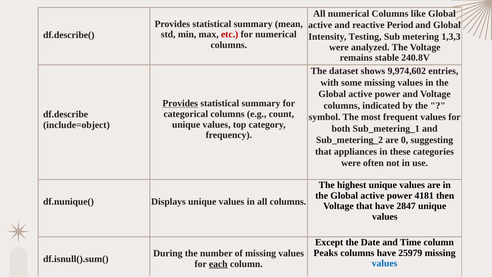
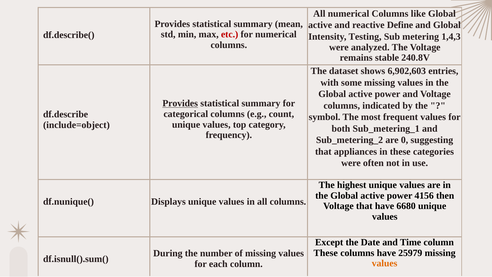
Period: Period -> Define
1,3,3: 1,3,3 -> 1,4,3
9,974,602: 9,974,602 -> 6,902,603
4181: 4181 -> 4156
2847: 2847 -> 6680
Peaks at (326, 253): Peaks -> These
values at (385, 264) colour: blue -> orange
each underline: present -> none
